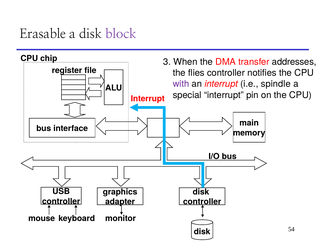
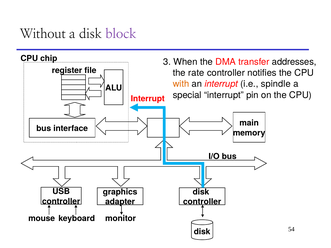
Erasable: Erasable -> Without
flies: flies -> rate
with colour: purple -> orange
